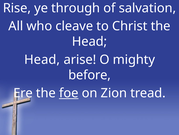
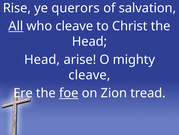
through: through -> querors
All underline: none -> present
before at (90, 75): before -> cleave
